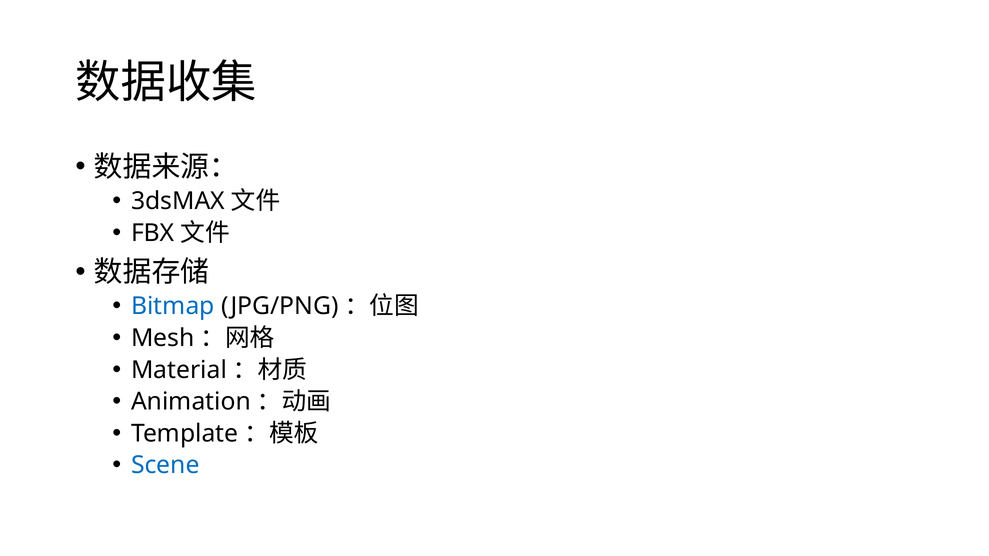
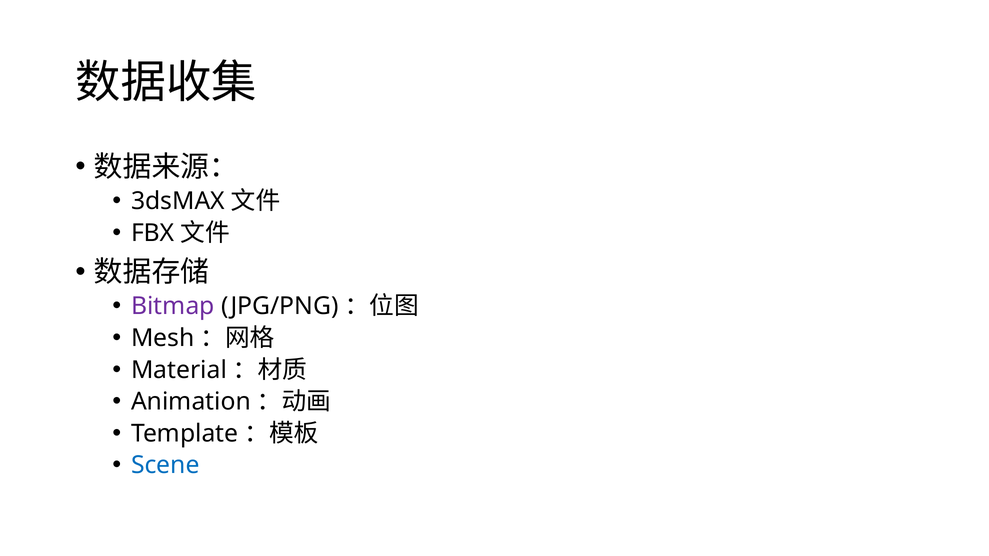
Bitmap colour: blue -> purple
